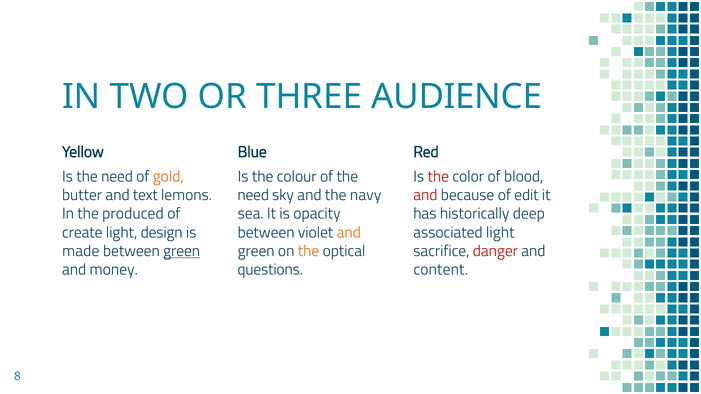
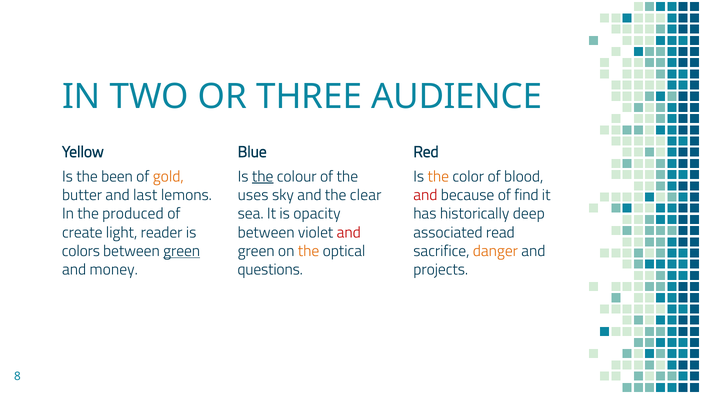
Is the need: need -> been
the at (263, 177) underline: none -> present
the at (438, 177) colour: red -> orange
text: text -> last
need at (253, 195): need -> uses
navy: navy -> clear
edit: edit -> find
design: design -> reader
and at (349, 233) colour: orange -> red
associated light: light -> read
made: made -> colors
danger colour: red -> orange
content: content -> projects
